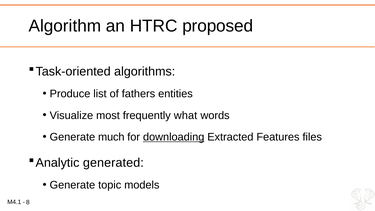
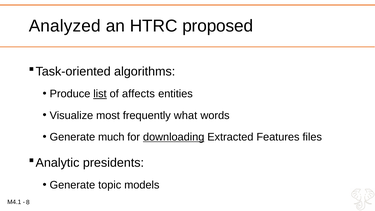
Algorithm: Algorithm -> Analyzed
list underline: none -> present
fathers: fathers -> affects
generated: generated -> presidents
